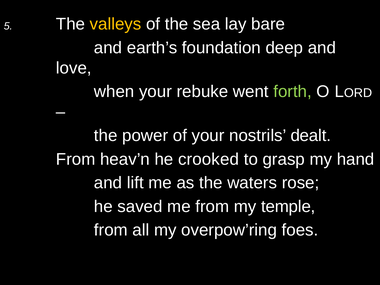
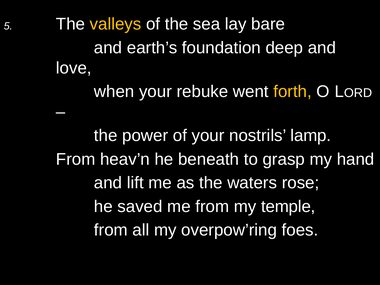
forth colour: light green -> yellow
dealt: dealt -> lamp
crooked: crooked -> beneath
